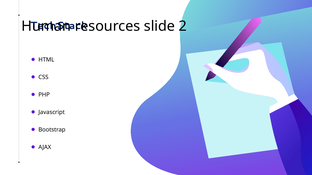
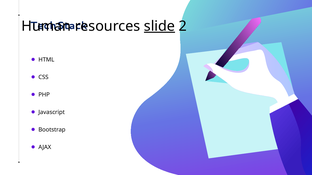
slide underline: none -> present
